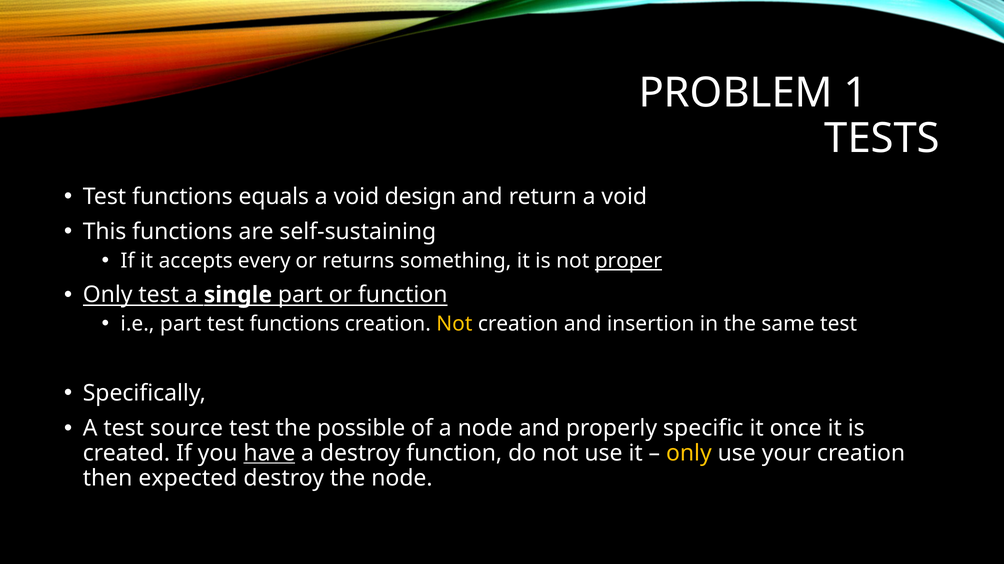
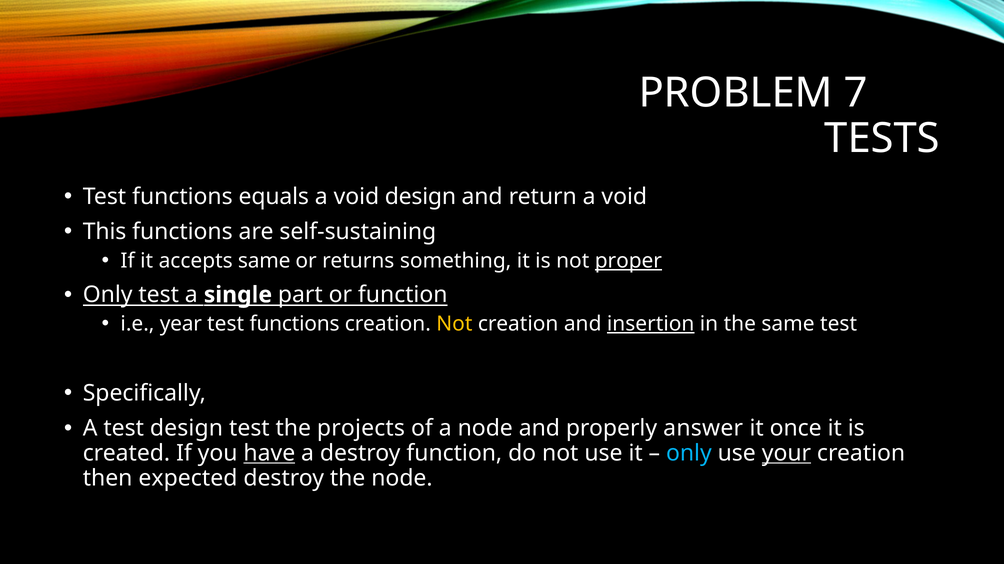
1: 1 -> 7
accepts every: every -> same
i.e part: part -> year
insertion underline: none -> present
test source: source -> design
possible: possible -> projects
specific: specific -> answer
only at (689, 454) colour: yellow -> light blue
your underline: none -> present
